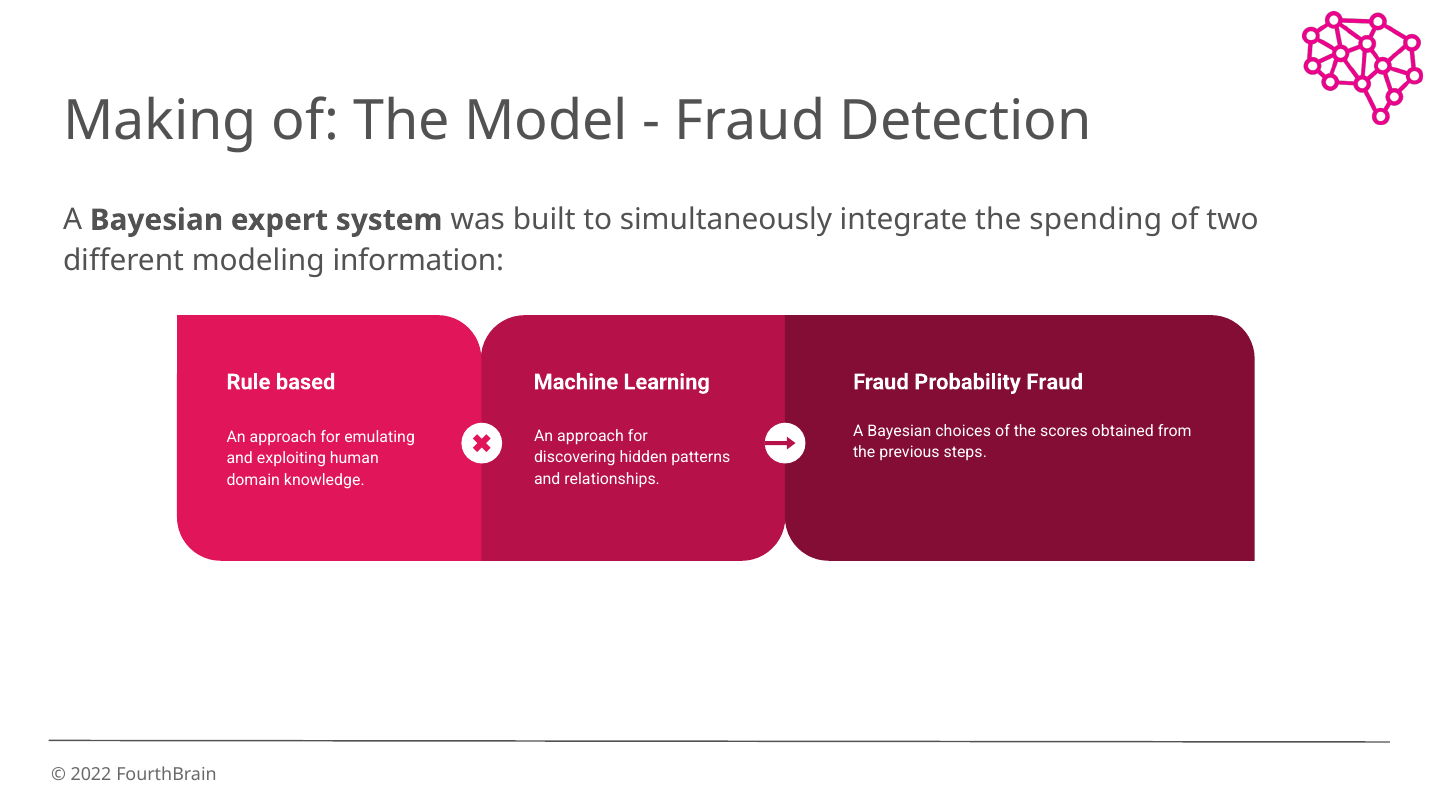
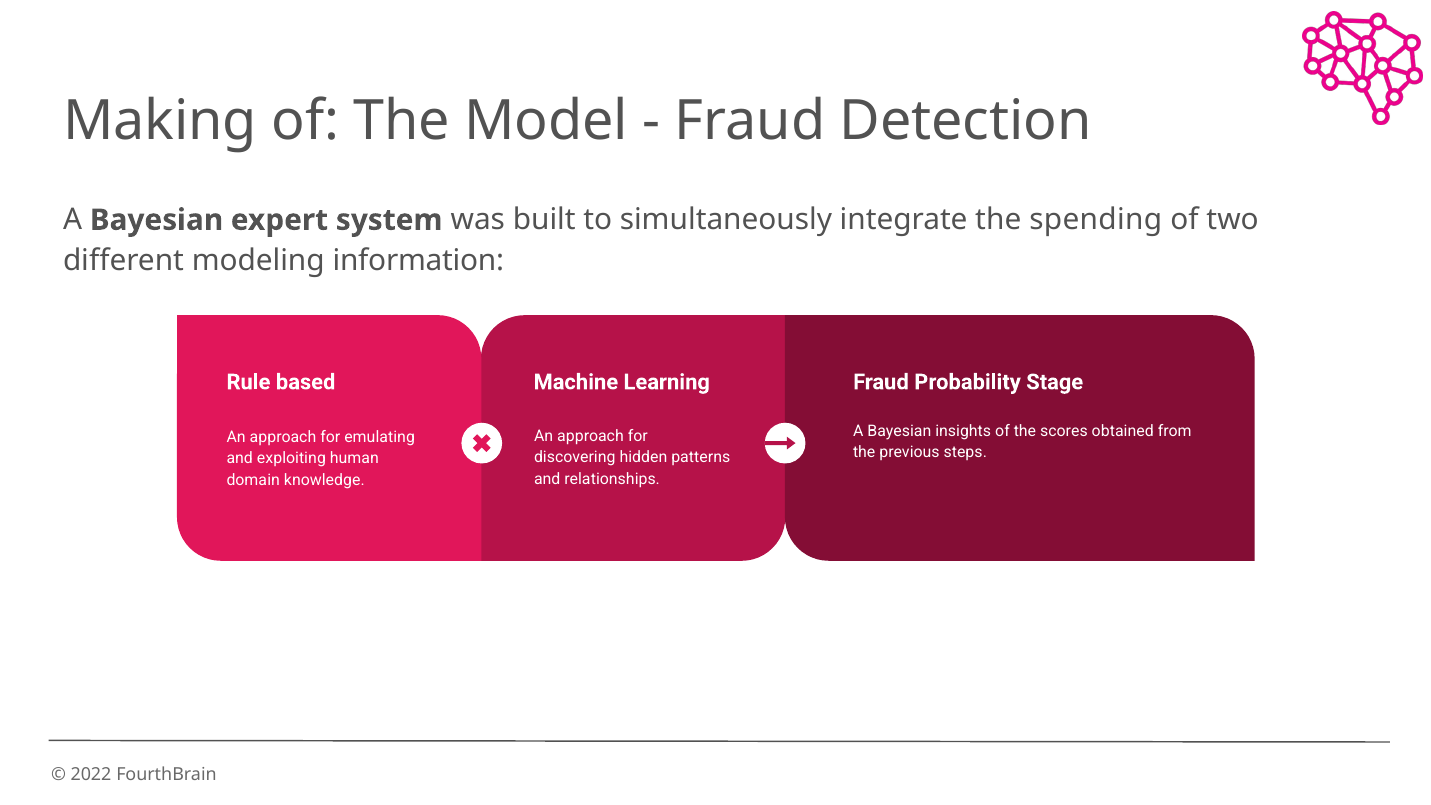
Probability Fraud: Fraud -> Stage
choices: choices -> insights
